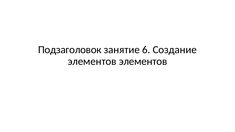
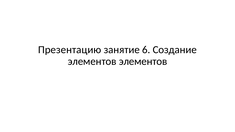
Подзаголовок: Подзаголовок -> Презентацию
